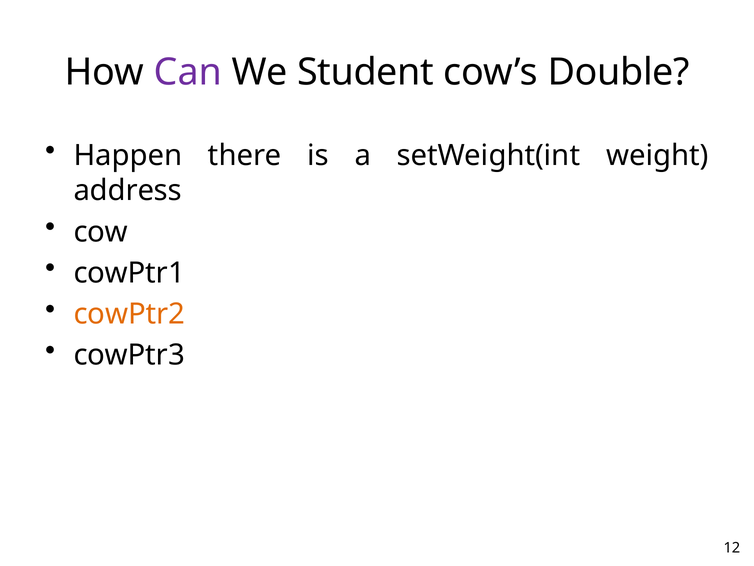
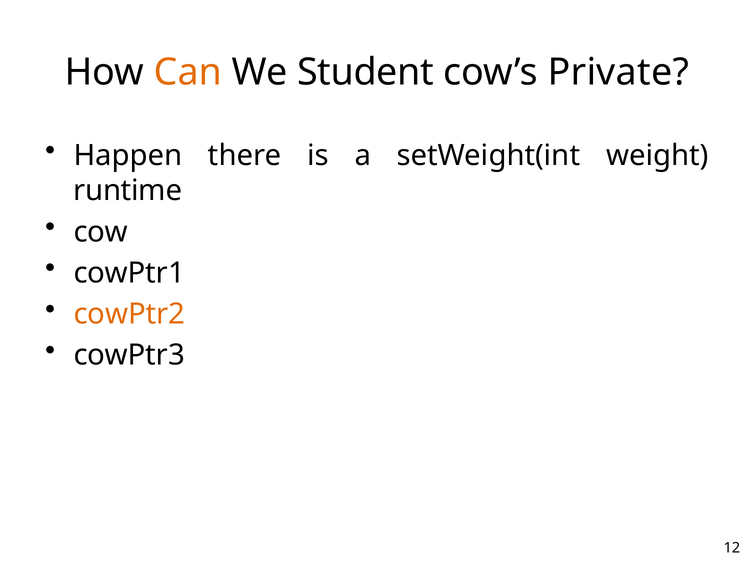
Can colour: purple -> orange
Double: Double -> Private
address: address -> runtime
